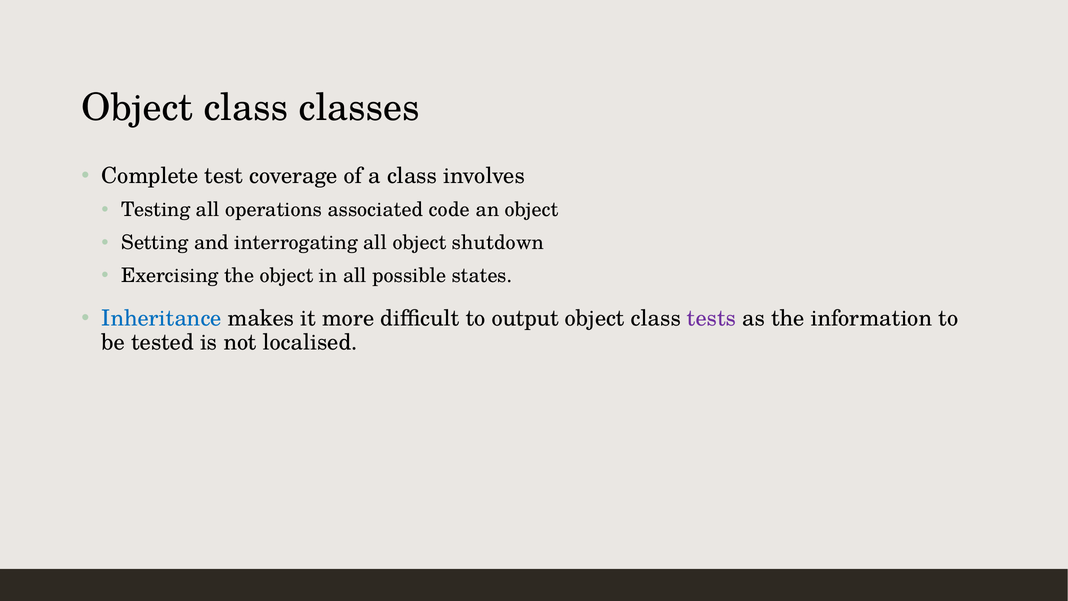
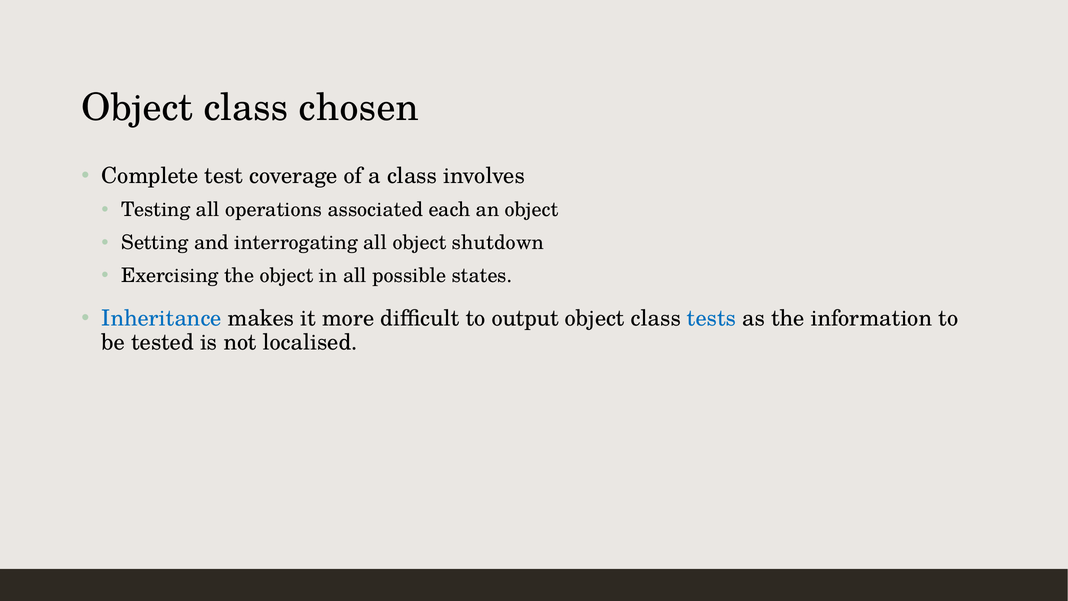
classes: classes -> chosen
code: code -> each
tests colour: purple -> blue
